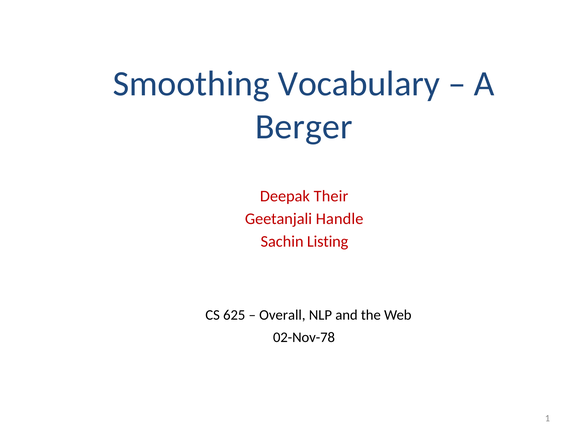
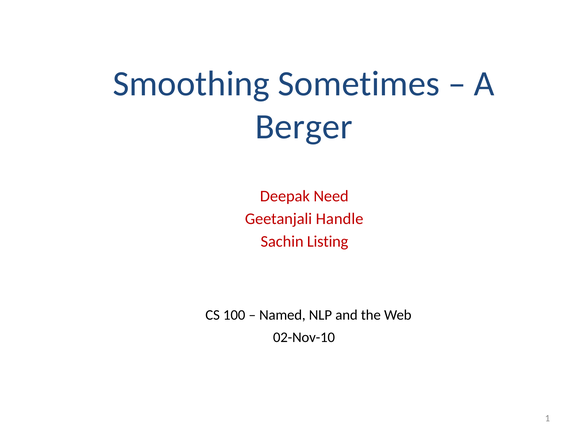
Vocabulary: Vocabulary -> Sometimes
Their: Their -> Need
625: 625 -> 100
Overall: Overall -> Named
02-Nov-78: 02-Nov-78 -> 02-Nov-10
